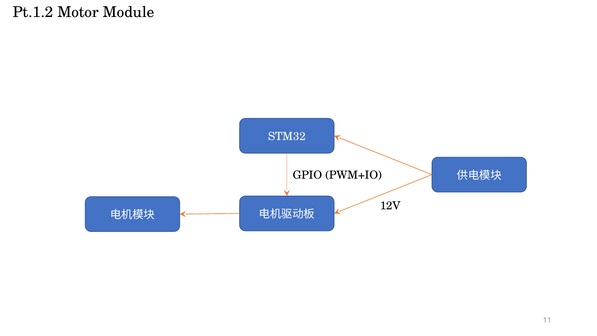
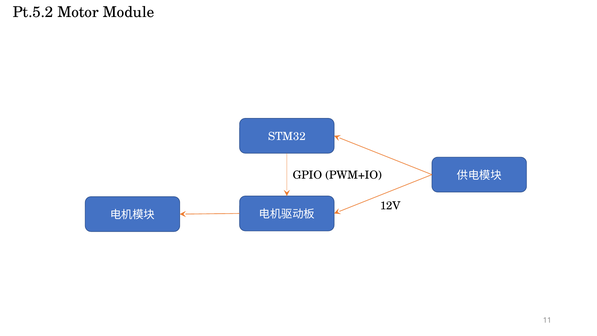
Pt.1.2: Pt.1.2 -> Pt.5.2
